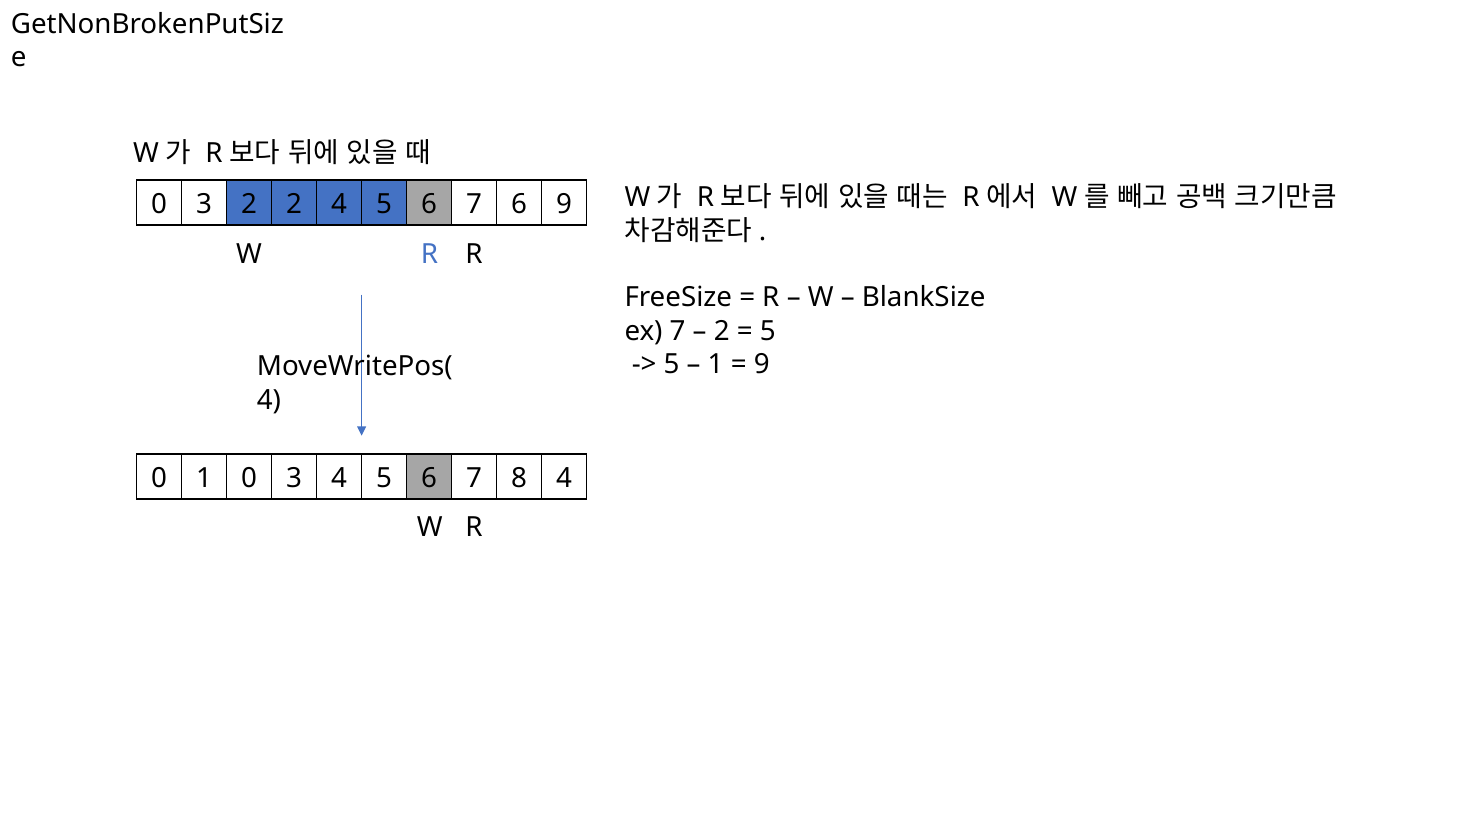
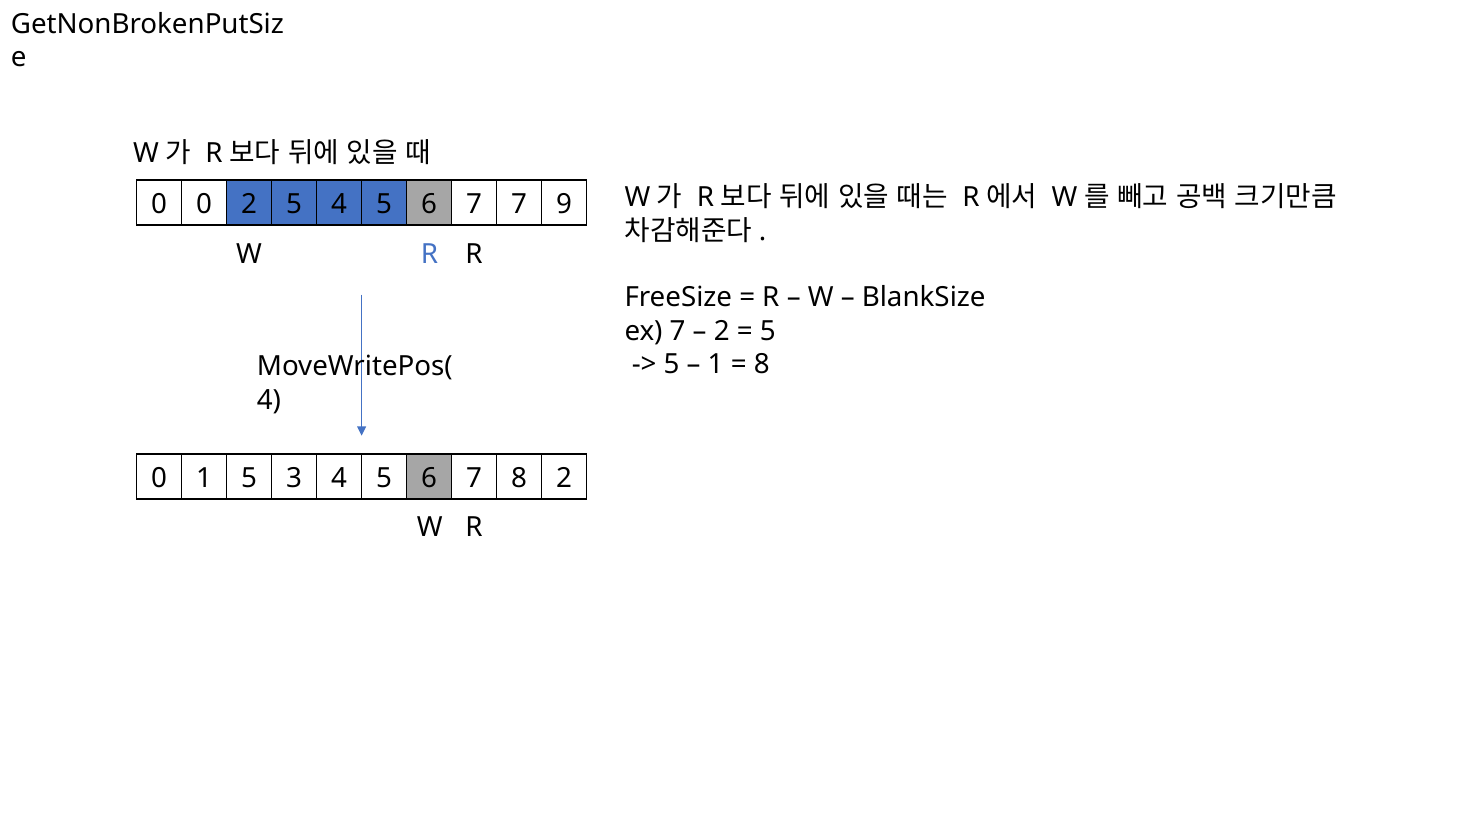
3 at (204, 204): 3 -> 0
2 2: 2 -> 5
7 6: 6 -> 7
9 at (762, 364): 9 -> 8
1 0: 0 -> 5
8 4: 4 -> 2
